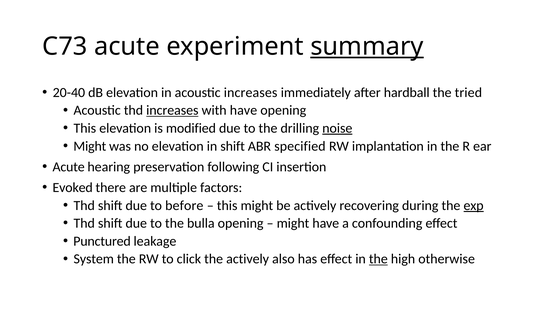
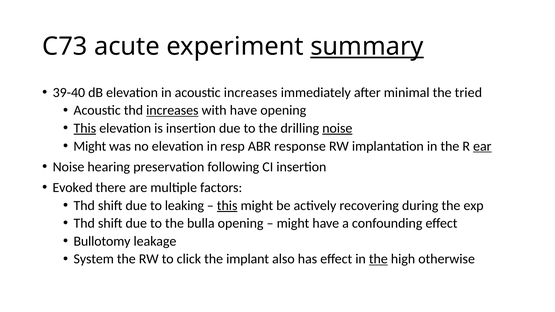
20-40: 20-40 -> 39-40
hardball: hardball -> minimal
This at (85, 128) underline: none -> present
is modified: modified -> insertion
in shift: shift -> resp
specified: specified -> response
ear underline: none -> present
Acute at (69, 167): Acute -> Noise
before: before -> leaking
this at (227, 206) underline: none -> present
exp underline: present -> none
Punctured: Punctured -> Bullotomy
the actively: actively -> implant
